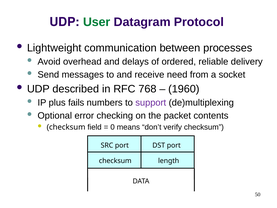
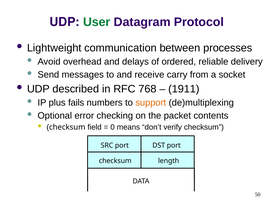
need: need -> carry
1960: 1960 -> 1911
support colour: purple -> orange
